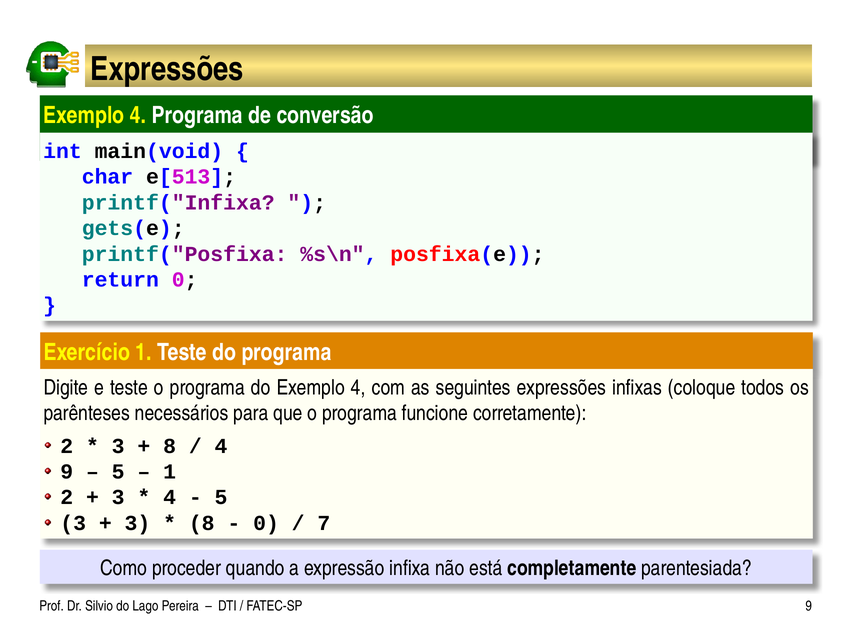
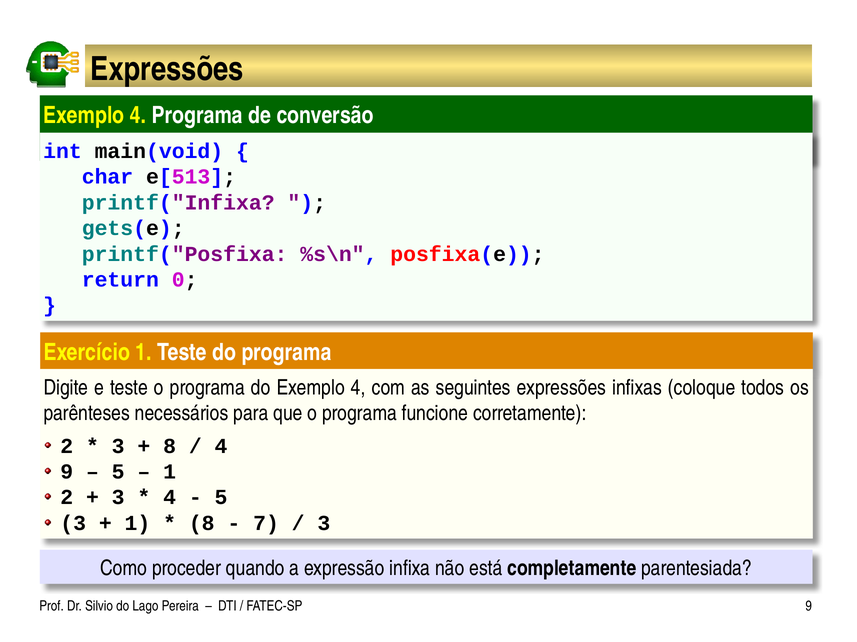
3 at (137, 524): 3 -> 1
0 at (266, 524): 0 -> 7
7 at (324, 524): 7 -> 3
